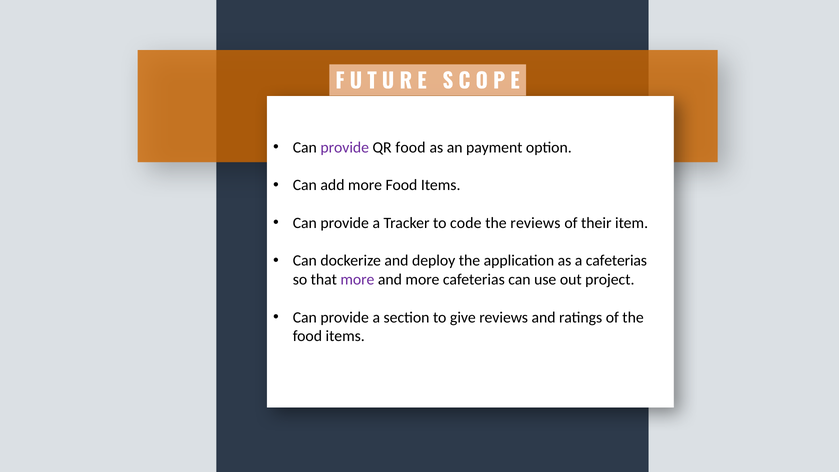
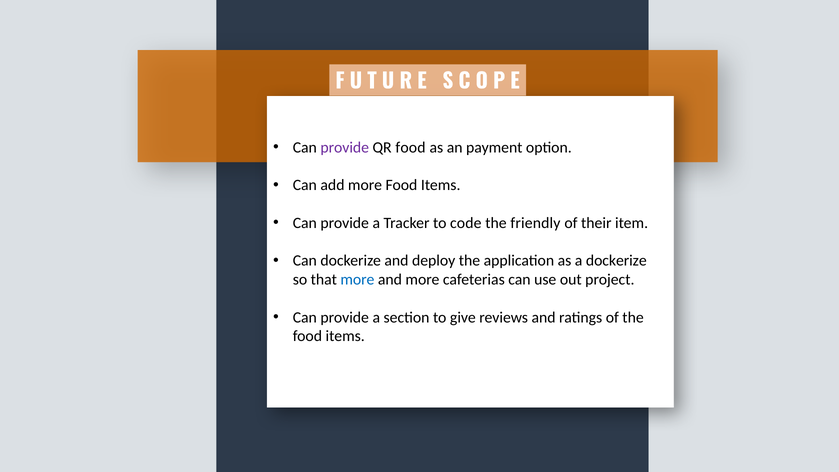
the reviews: reviews -> friendly
a cafeterias: cafeterias -> dockerize
more at (357, 280) colour: purple -> blue
